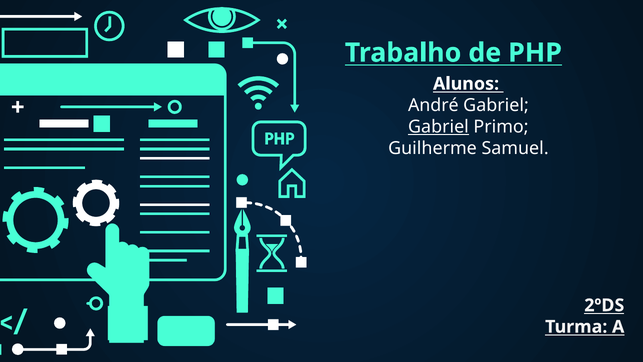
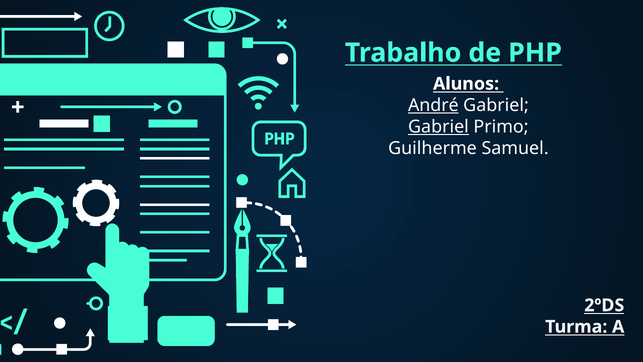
André underline: none -> present
